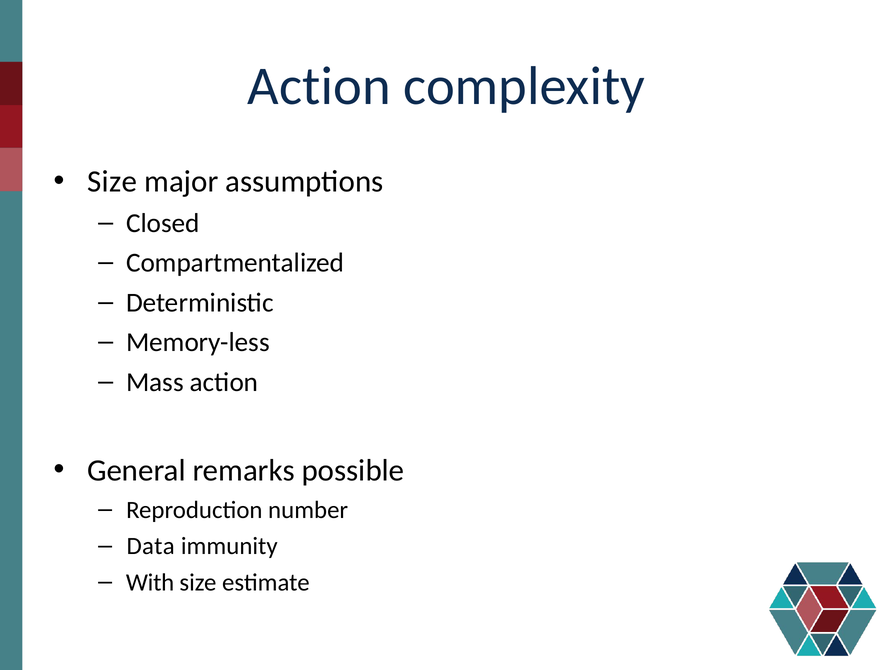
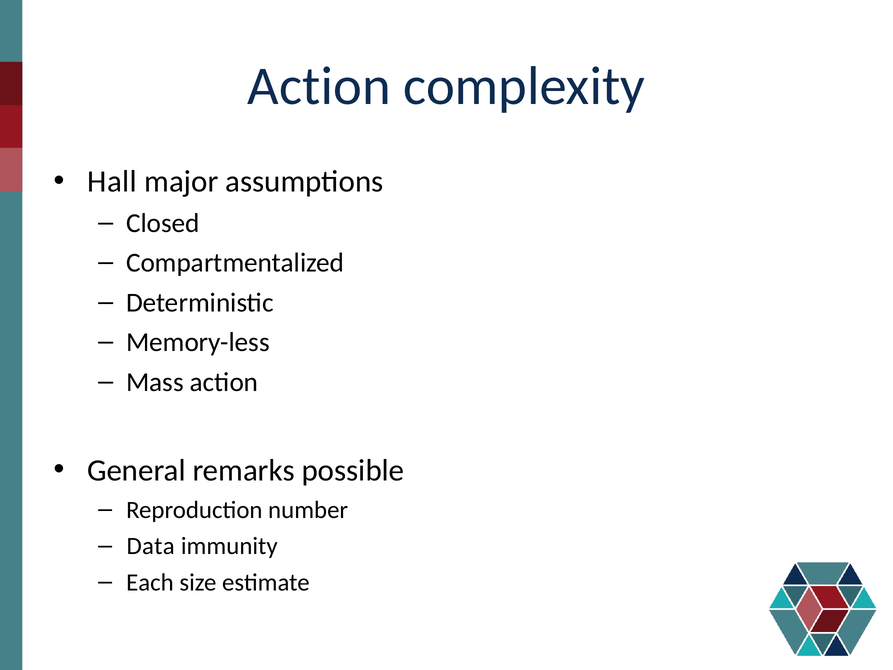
Size at (112, 182): Size -> Hall
With: With -> Each
